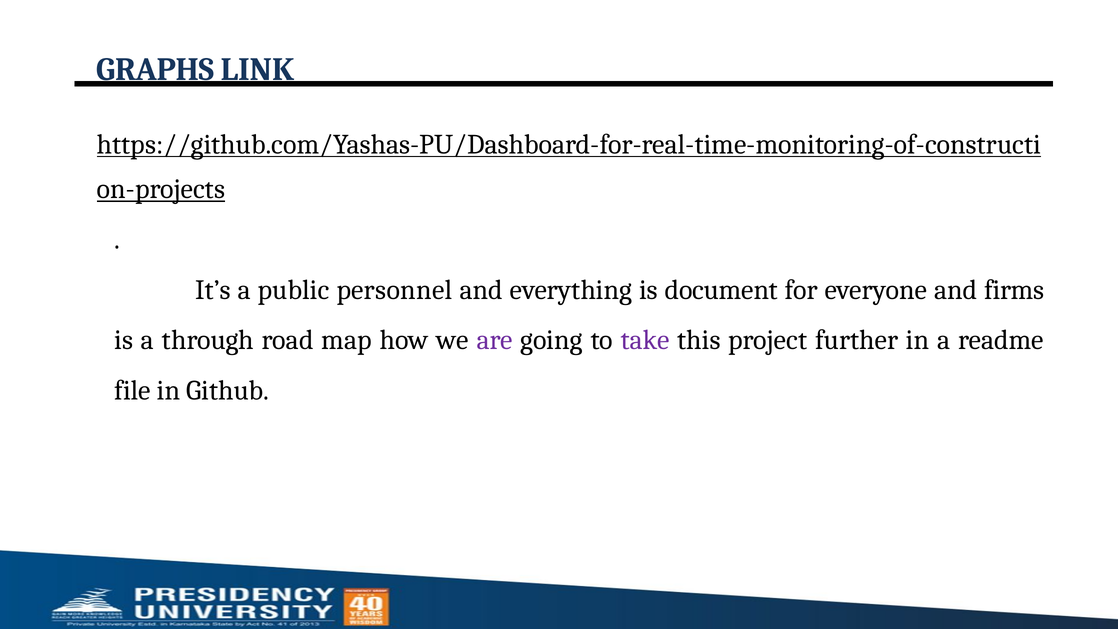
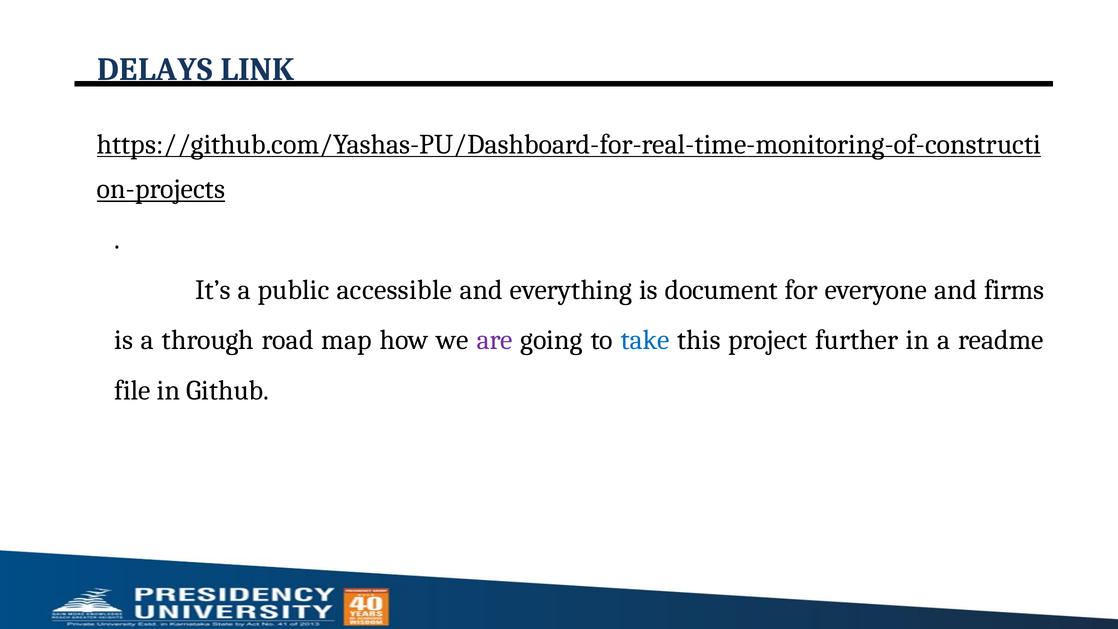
GRAPHS: GRAPHS -> DELAYS
personnel: personnel -> accessible
take colour: purple -> blue
